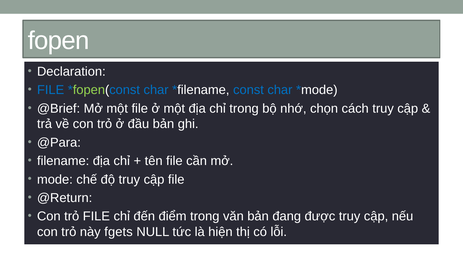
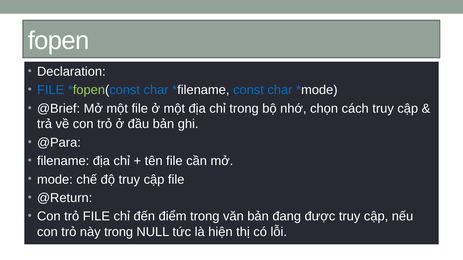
này fgets: fgets -> trong
